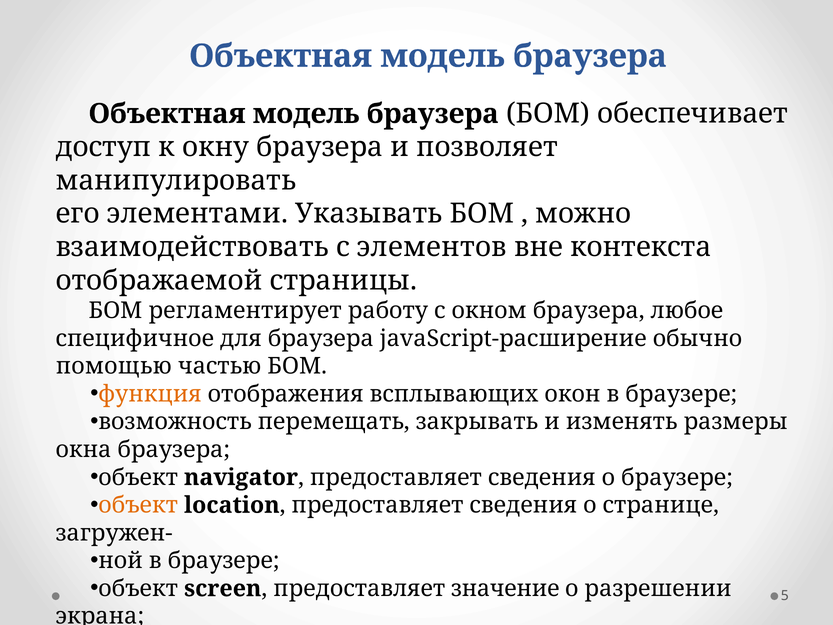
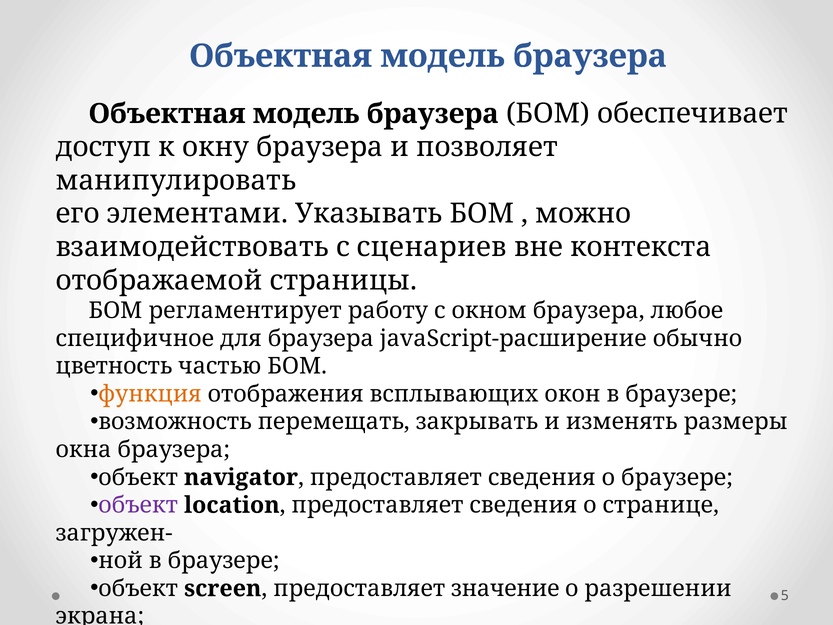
элементов: элементов -> сценариев
помощью: помощью -> цветность
объект at (138, 505) colour: orange -> purple
